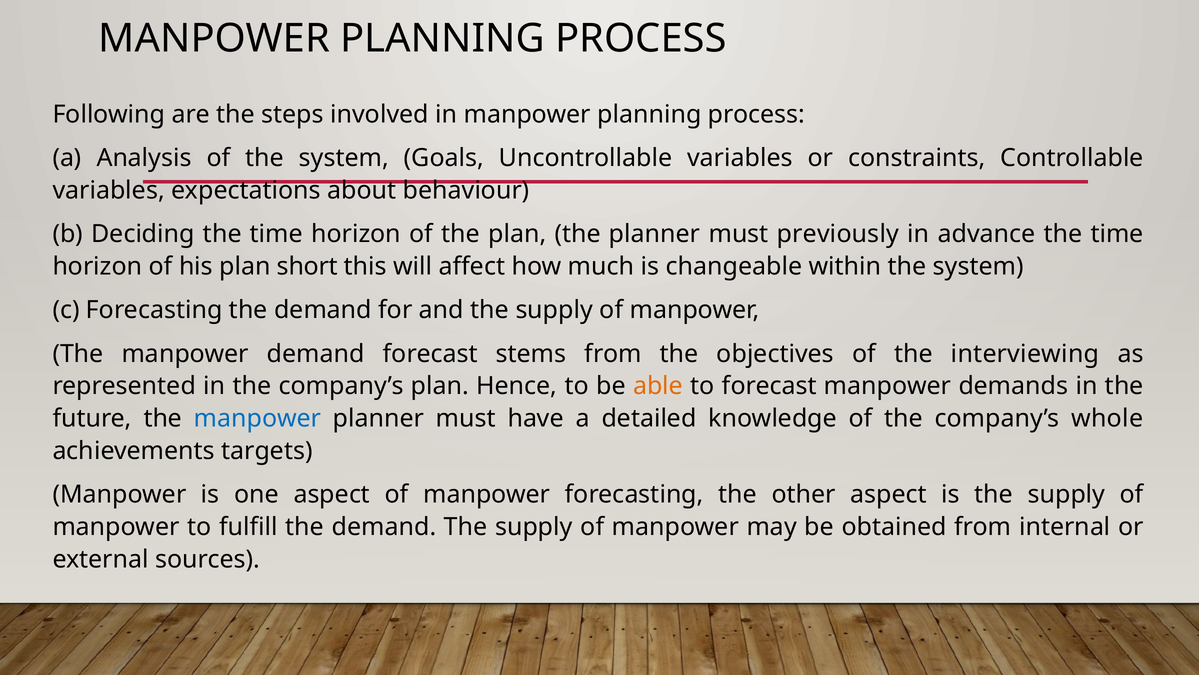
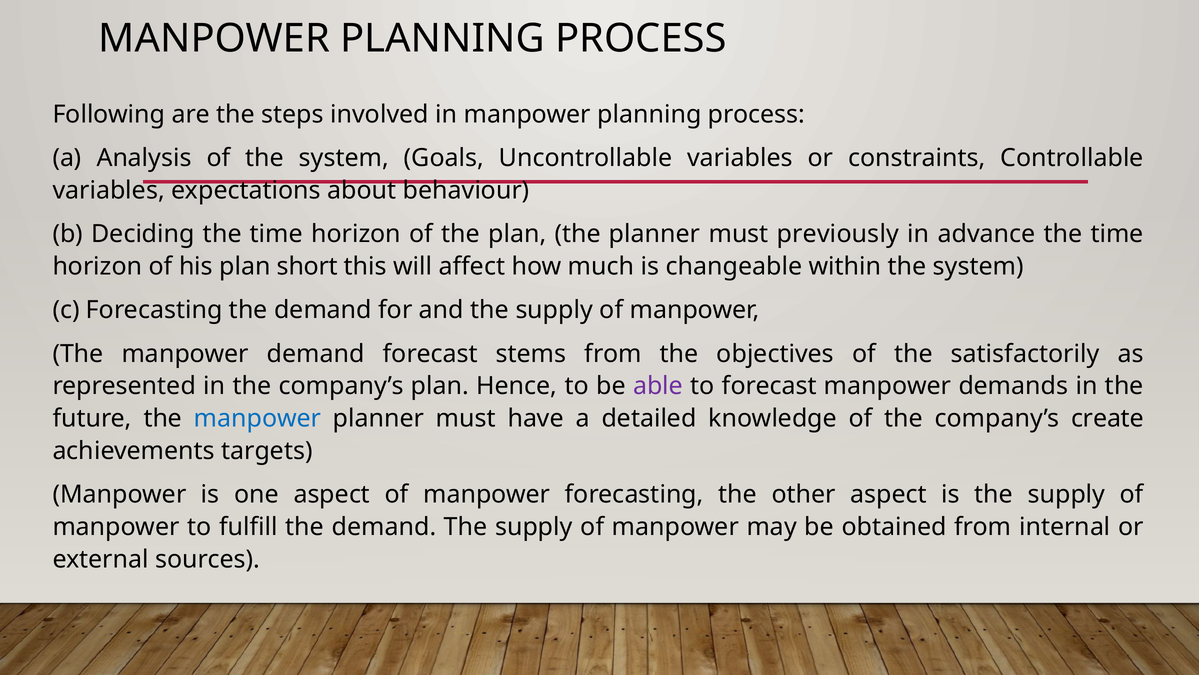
interviewing: interviewing -> satisfactorily
able colour: orange -> purple
whole: whole -> create
